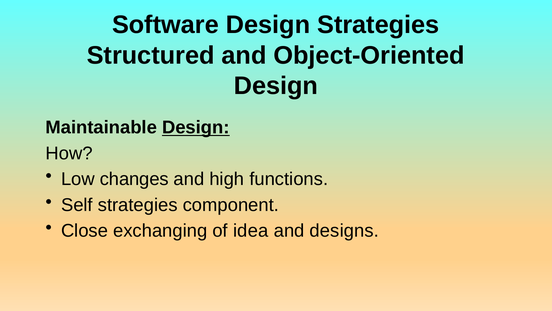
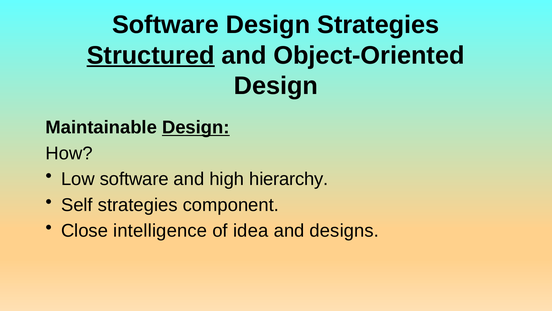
Structured underline: none -> present
Low changes: changes -> software
functions: functions -> hierarchy
exchanging: exchanging -> intelligence
